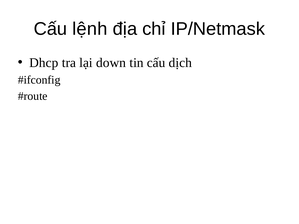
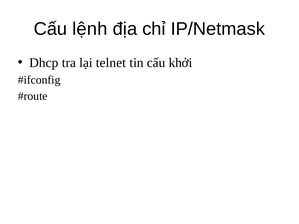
down: down -> telnet
dịch: dịch -> khởi
